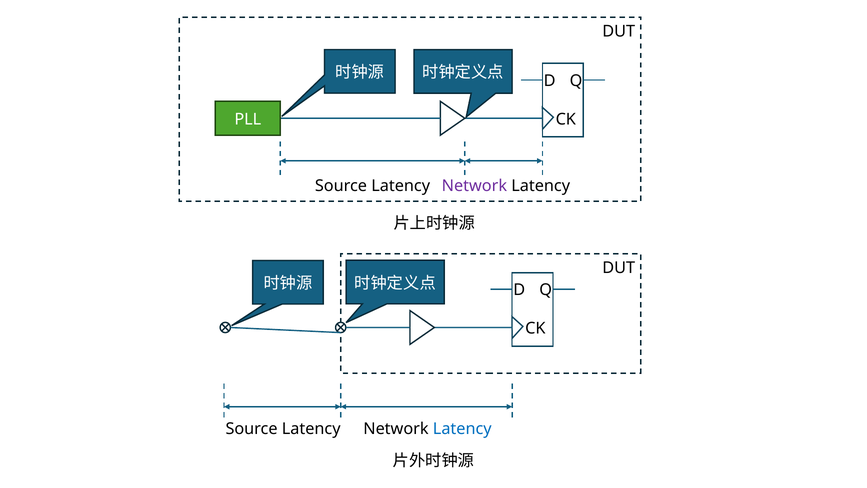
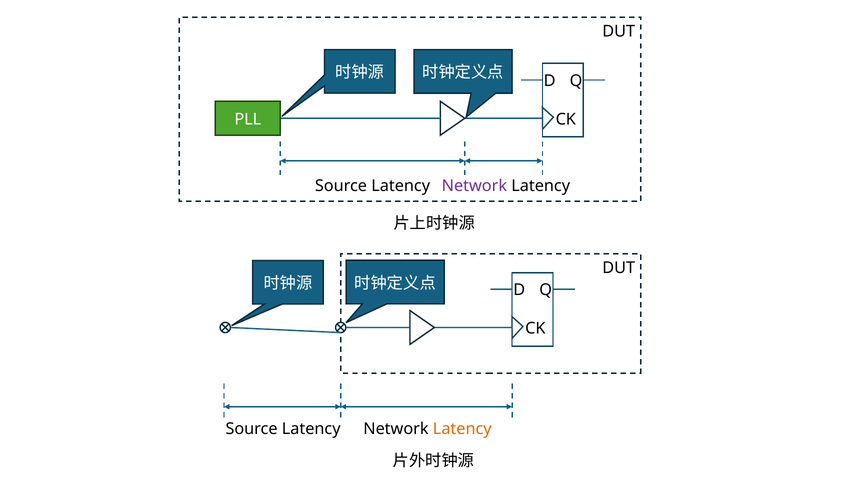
Latency at (462, 429) colour: blue -> orange
